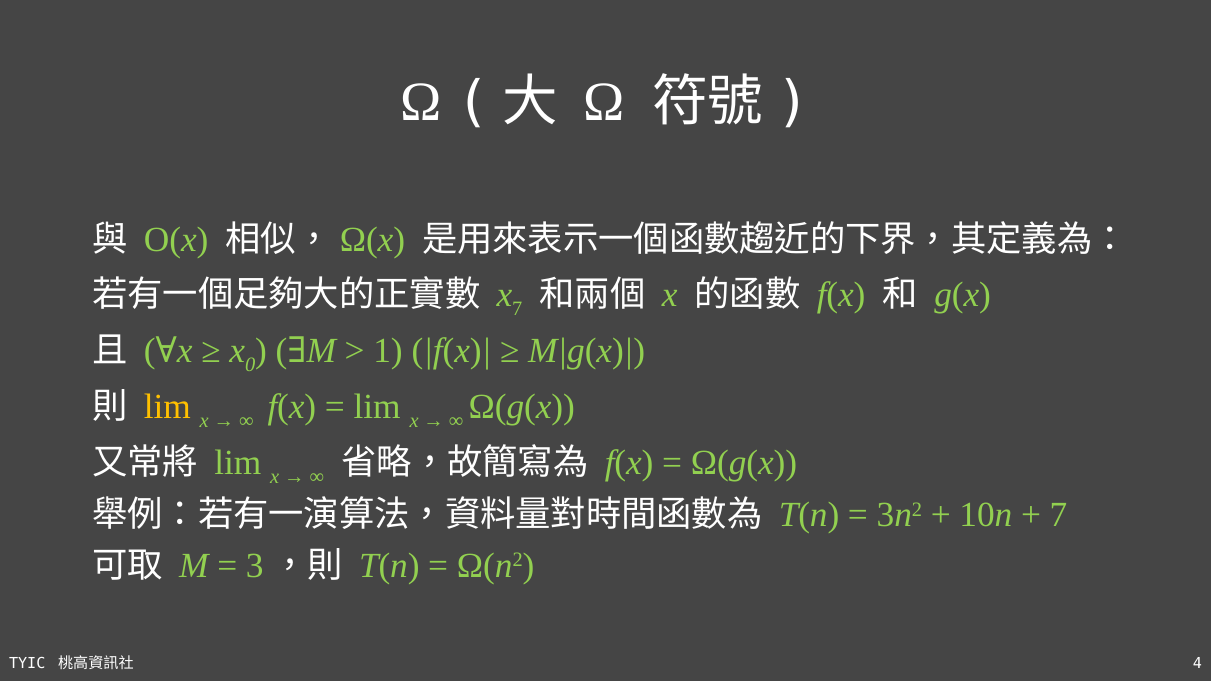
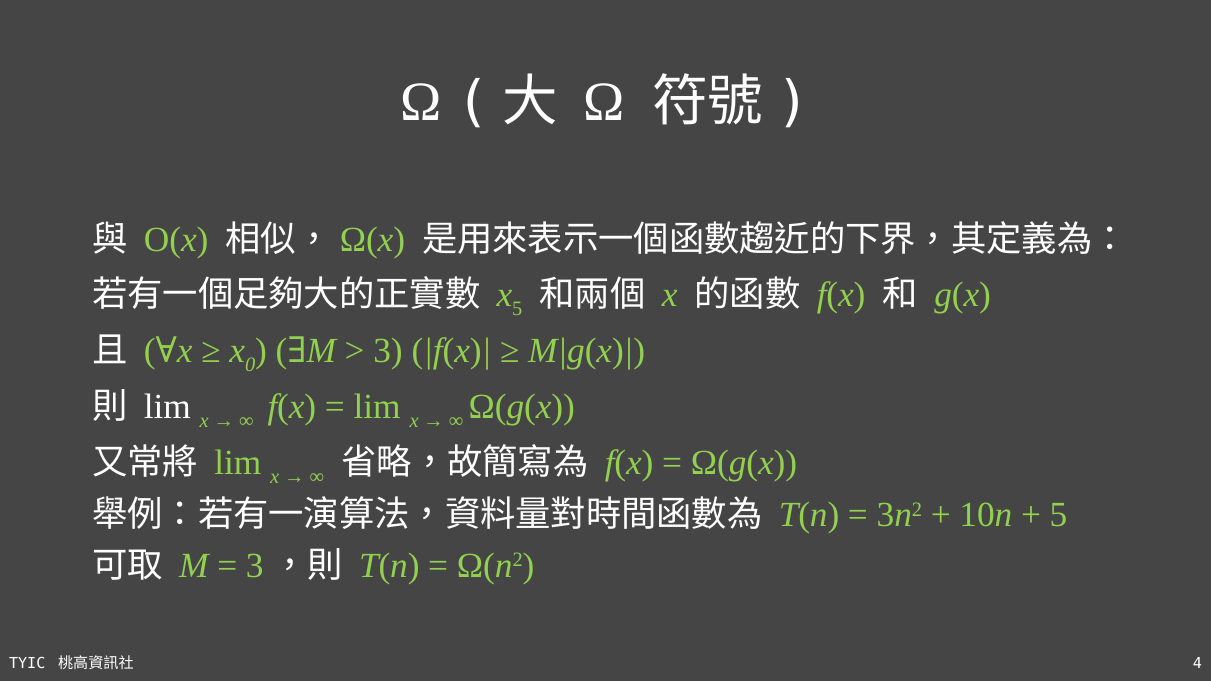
x 7: 7 -> 5
1 at (388, 351): 1 -> 3
lim at (167, 407) colour: yellow -> white
7 at (1058, 515): 7 -> 5
